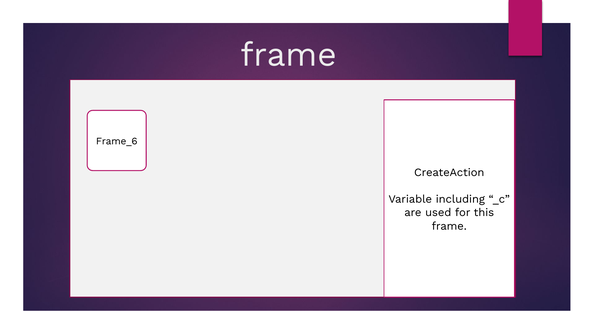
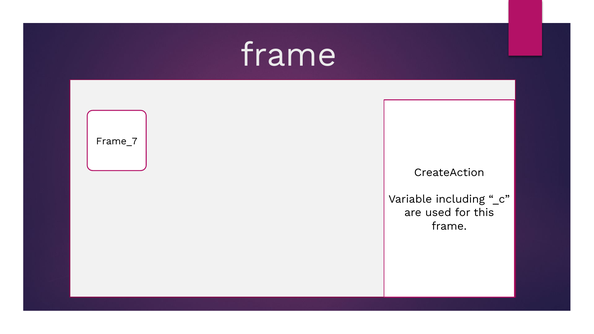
Frame_6: Frame_6 -> Frame_7
